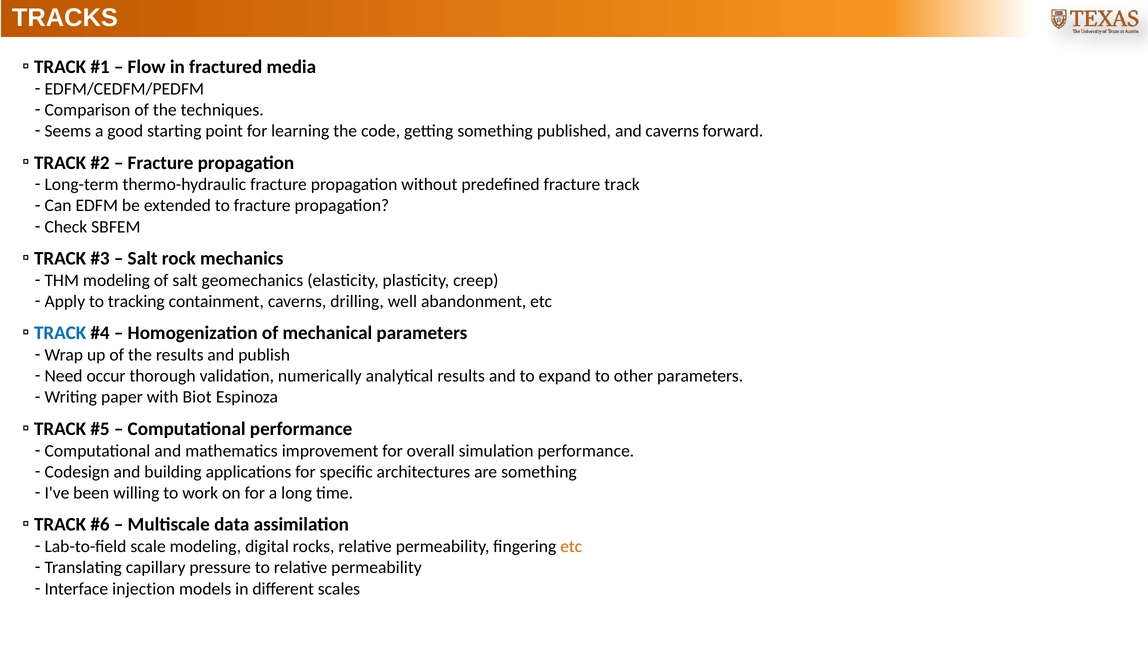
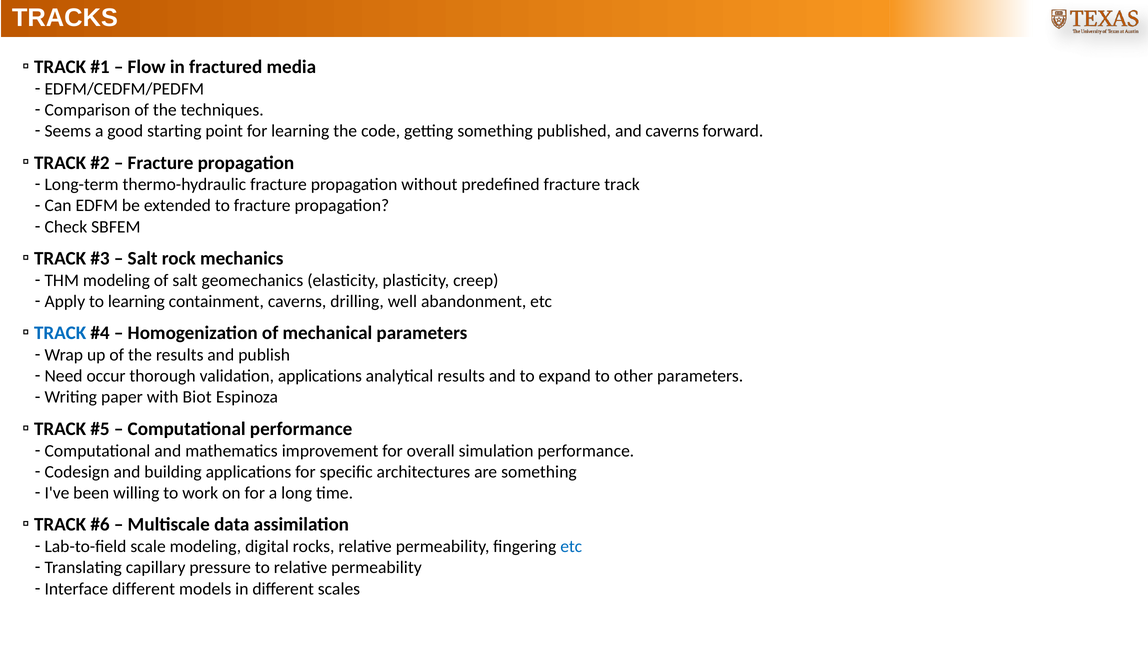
to tracking: tracking -> learning
validation numerically: numerically -> applications
etc at (571, 546) colour: orange -> blue
injection at (144, 589): injection -> different
